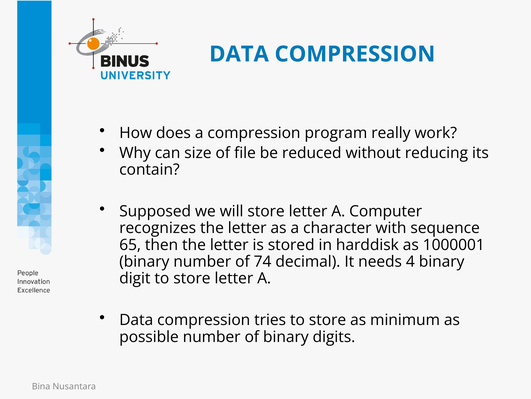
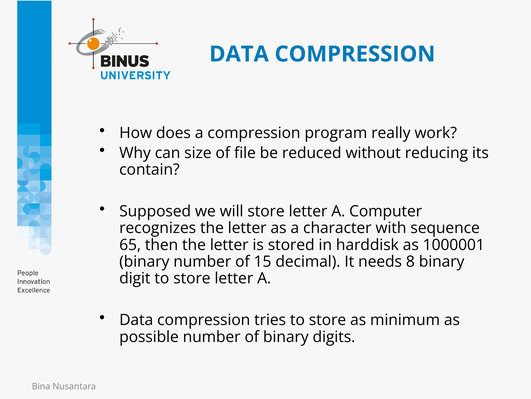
74: 74 -> 15
4: 4 -> 8
